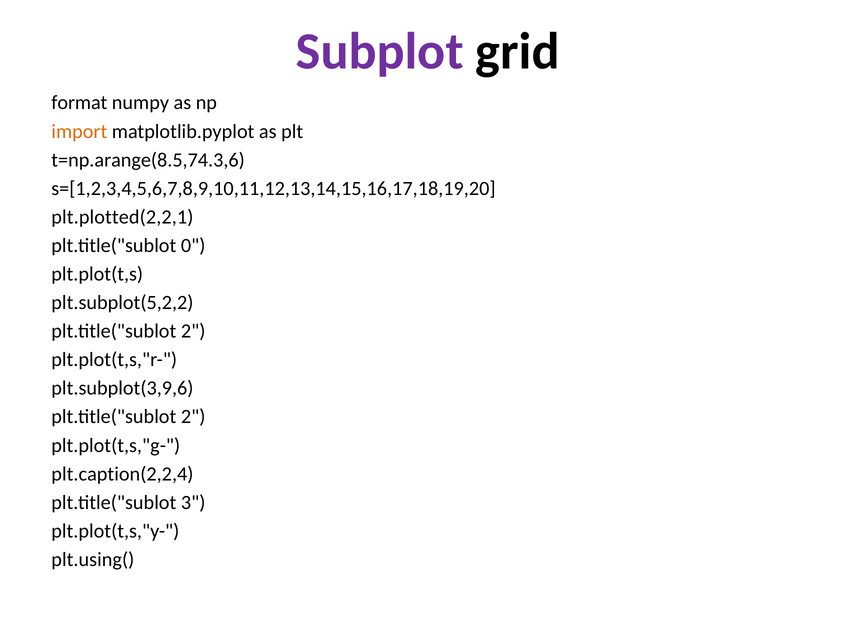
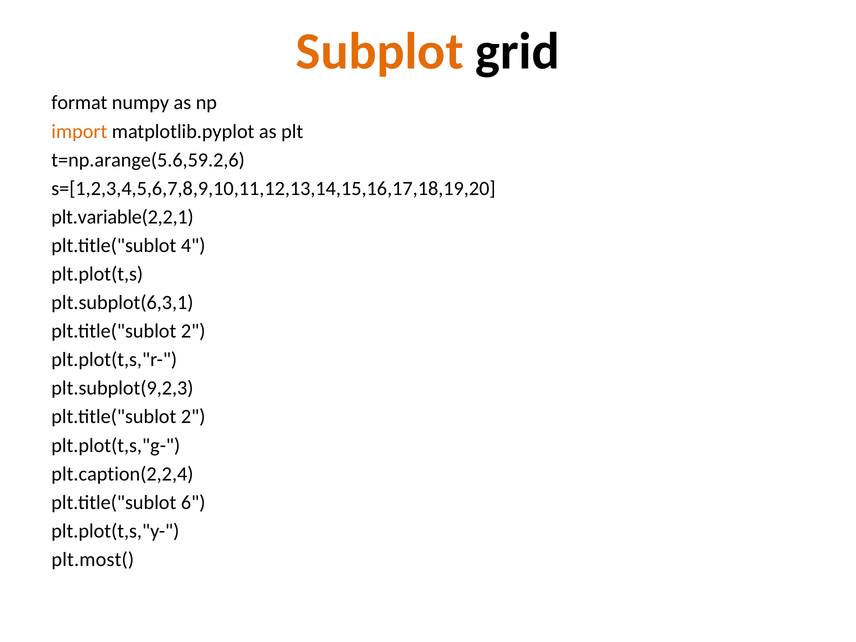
Subplot colour: purple -> orange
t=np.arange(8.5,74.3,6: t=np.arange(8.5,74.3,6 -> t=np.arange(5.6,59.2,6
plt.plotted(2,2,1: plt.plotted(2,2,1 -> plt.variable(2,2,1
0: 0 -> 4
plt.subplot(5,2,2: plt.subplot(5,2,2 -> plt.subplot(6,3,1
plt.subplot(3,9,6: plt.subplot(3,9,6 -> plt.subplot(9,2,3
3: 3 -> 6
plt.using(: plt.using( -> plt.most(
